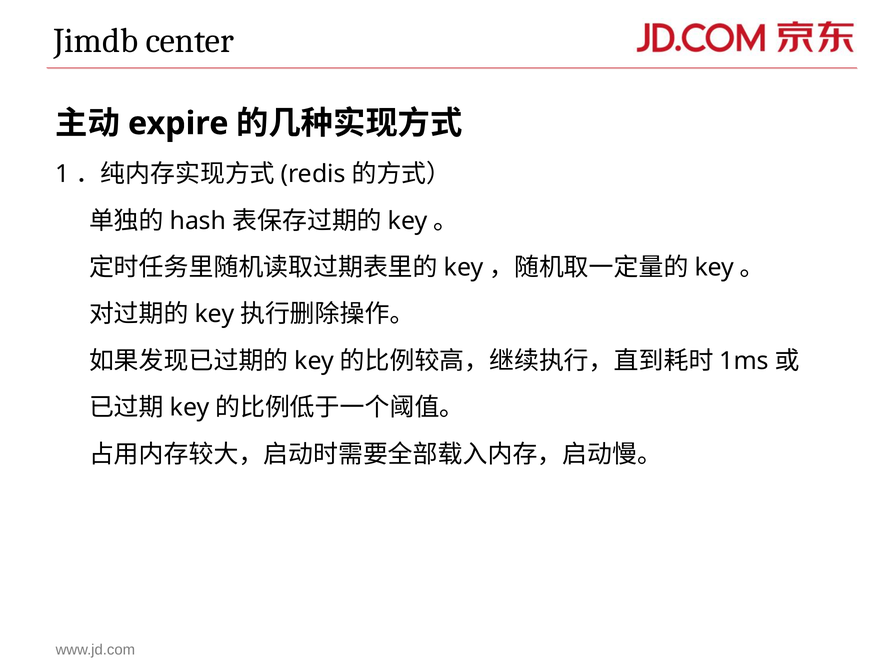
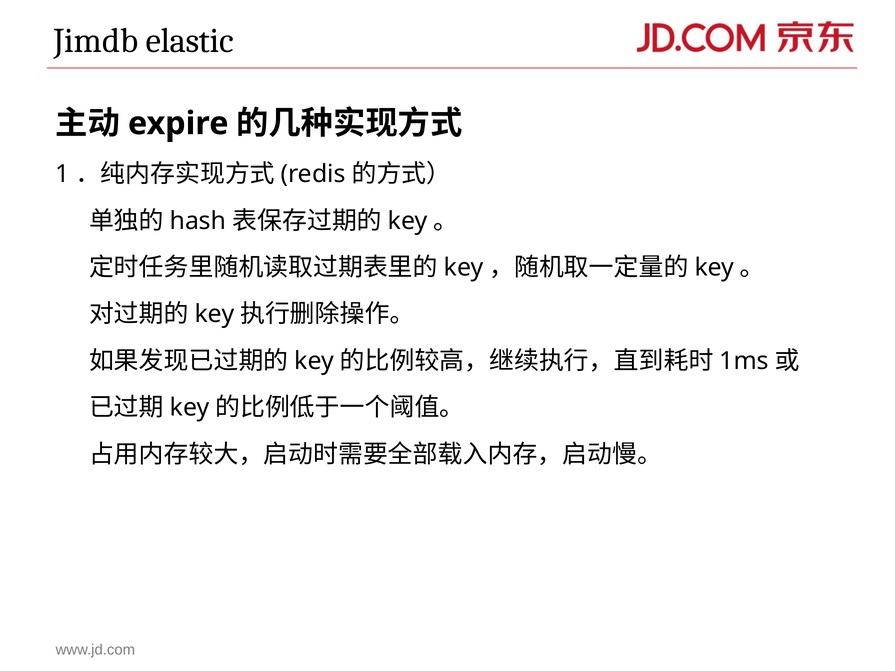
center: center -> elastic
